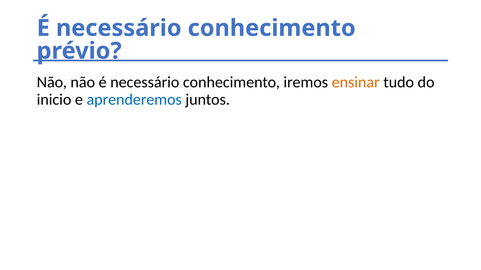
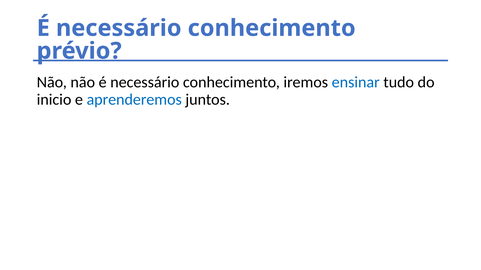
ensinar colour: orange -> blue
